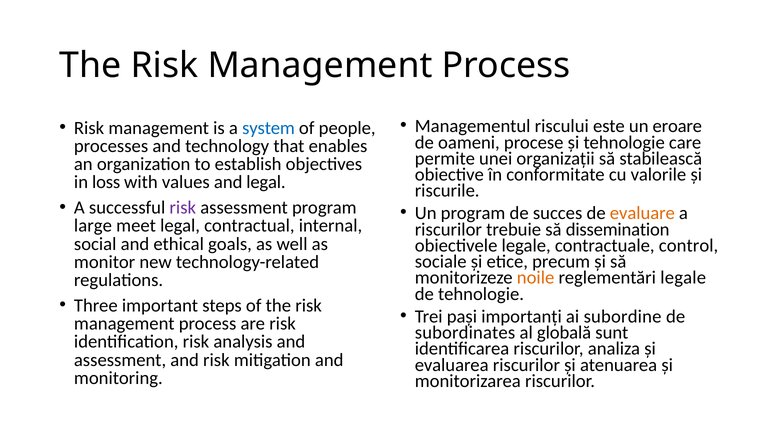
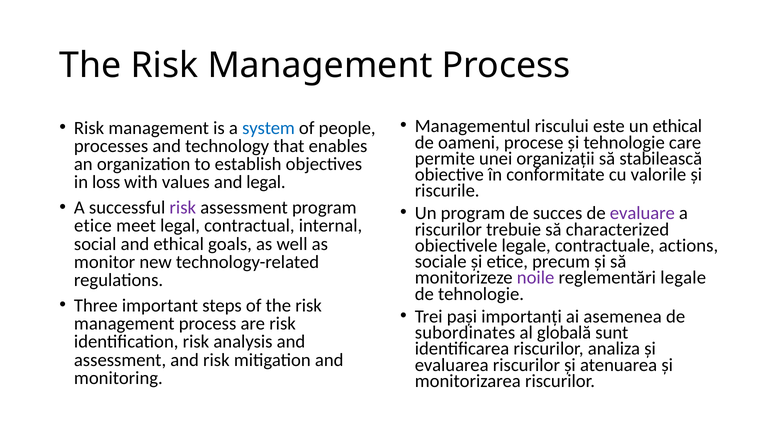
un eroare: eroare -> ethical
evaluare colour: orange -> purple
large at (93, 226): large -> etice
dissemination: dissemination -> characterized
control: control -> actions
noile colour: orange -> purple
subordine: subordine -> asemenea
